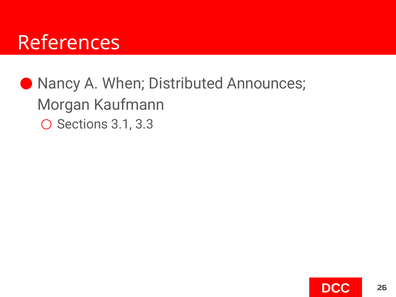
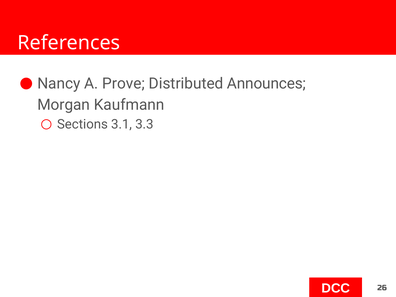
When: When -> Prove
